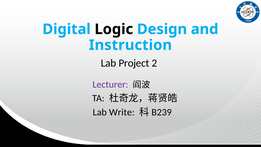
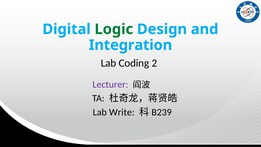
Logic colour: black -> green
Instruction: Instruction -> Integration
Project: Project -> Coding
